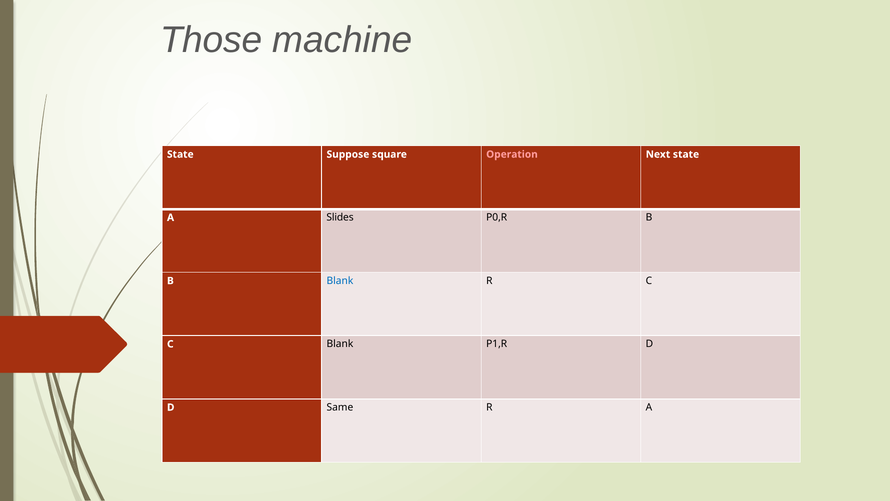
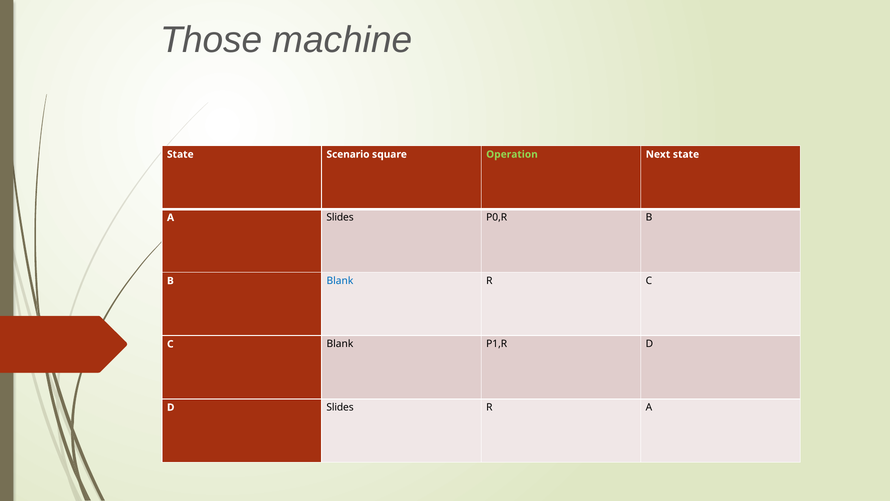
Suppose: Suppose -> Scenario
Operation colour: pink -> light green
D Same: Same -> Slides
